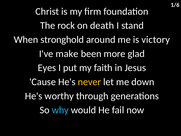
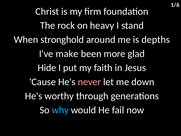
death: death -> heavy
victory: victory -> depths
Eyes: Eyes -> Hide
never colour: yellow -> pink
